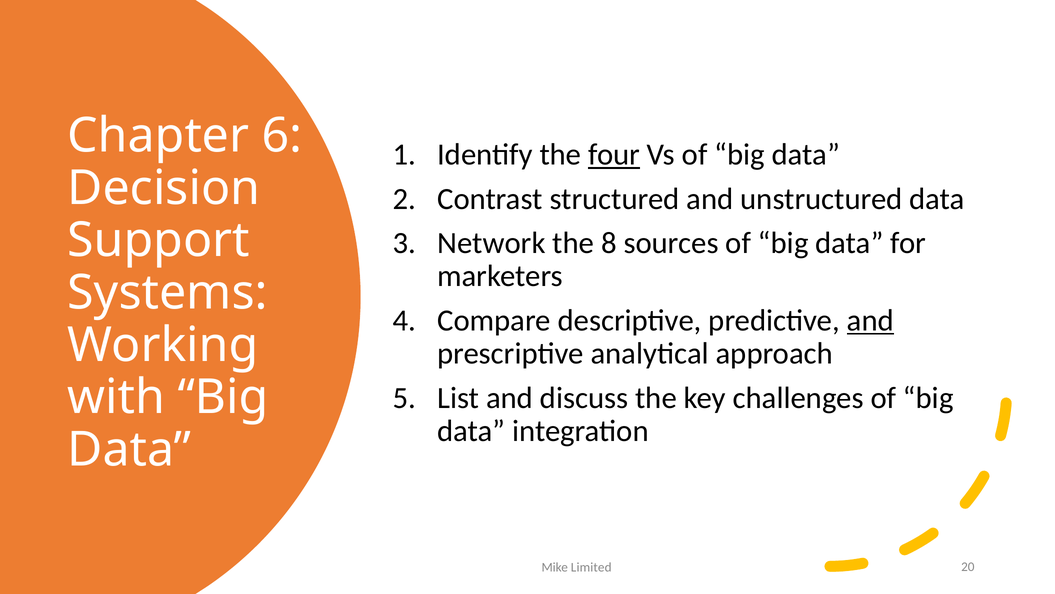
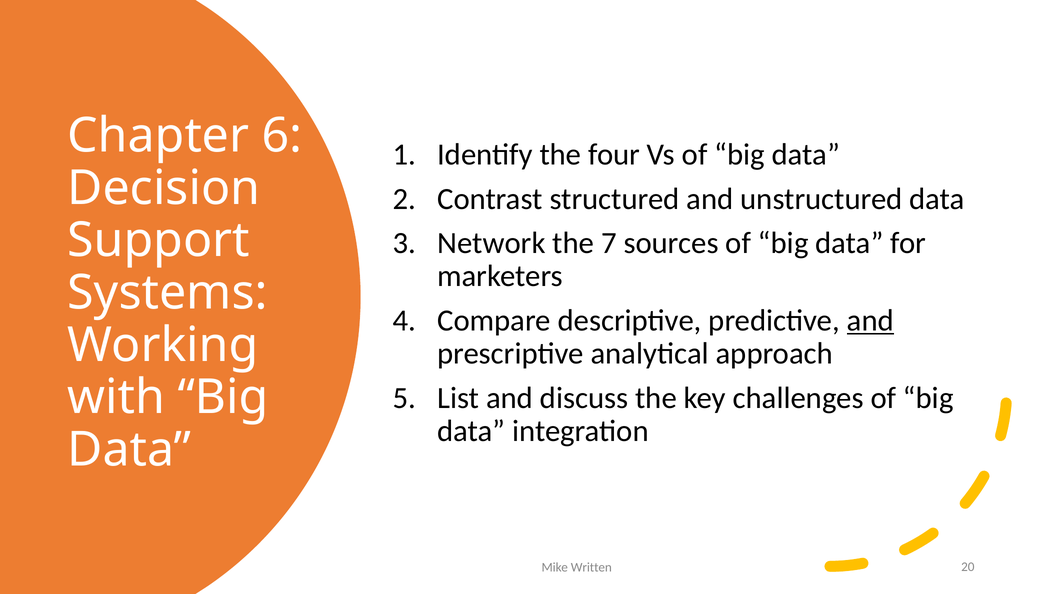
four underline: present -> none
8: 8 -> 7
Limited: Limited -> Written
